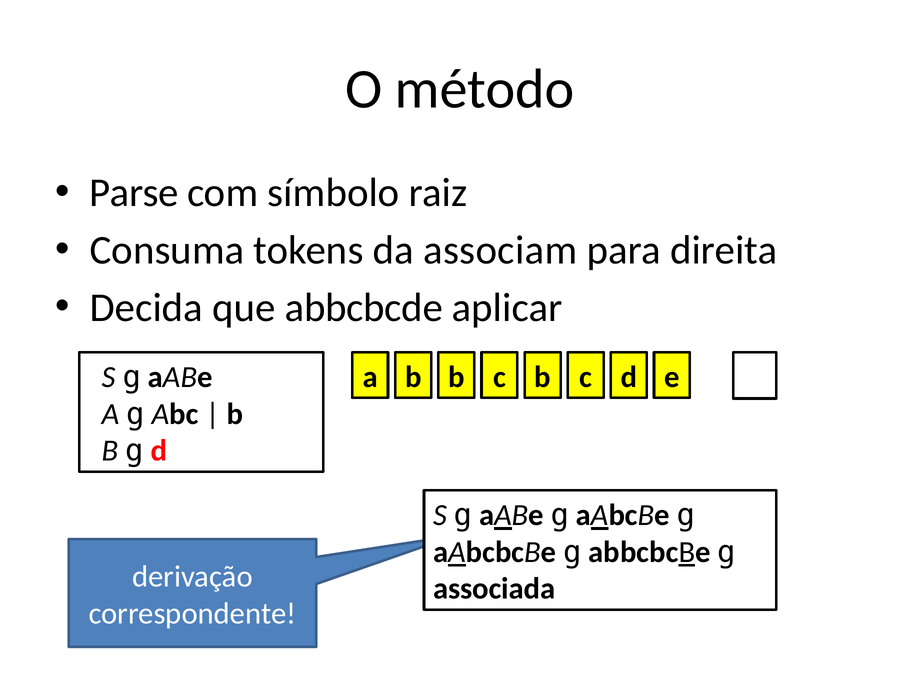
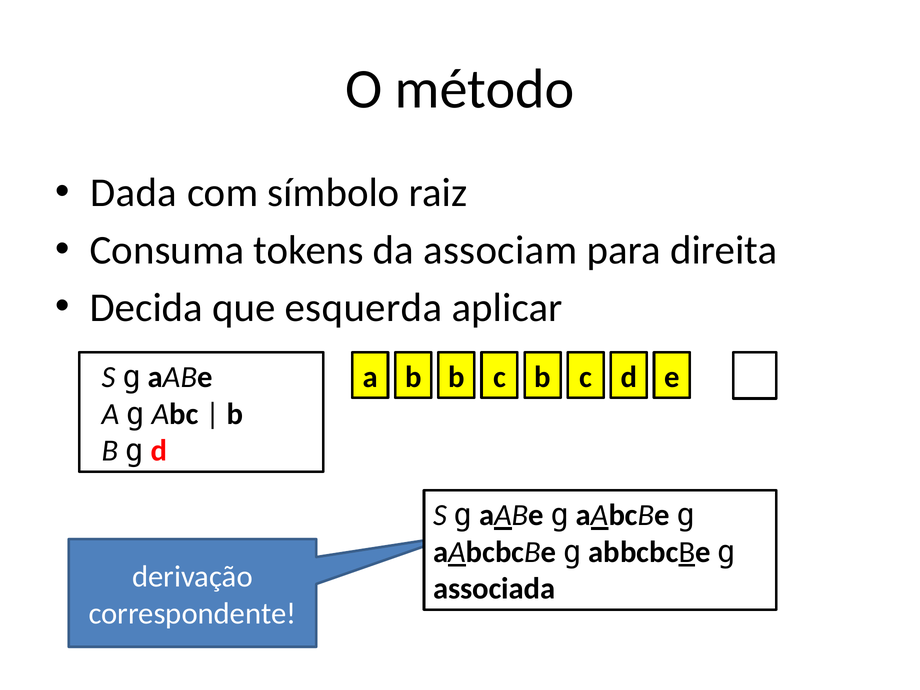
Parse: Parse -> Dada
abbcbcde: abbcbcde -> esquerda
